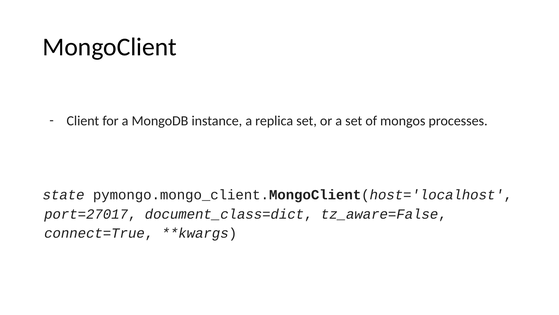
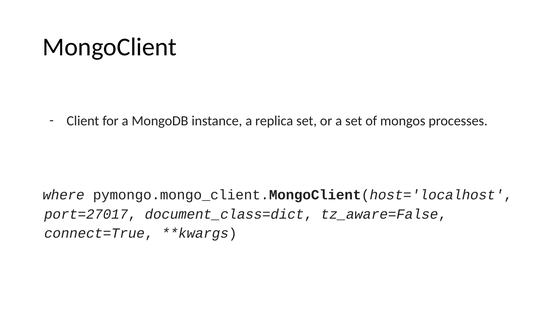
state: state -> where
